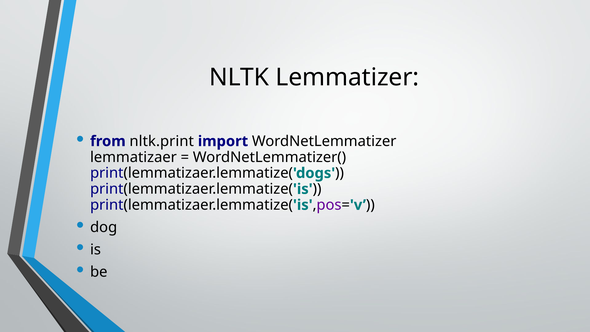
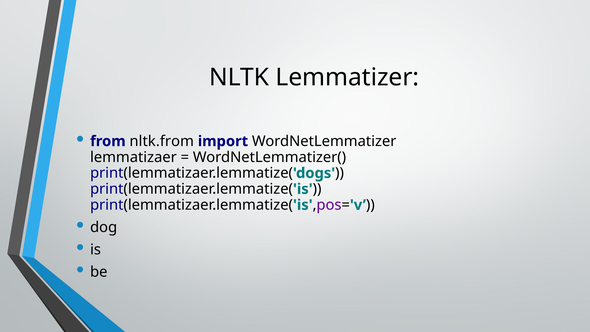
nltk.print: nltk.print -> nltk.from
